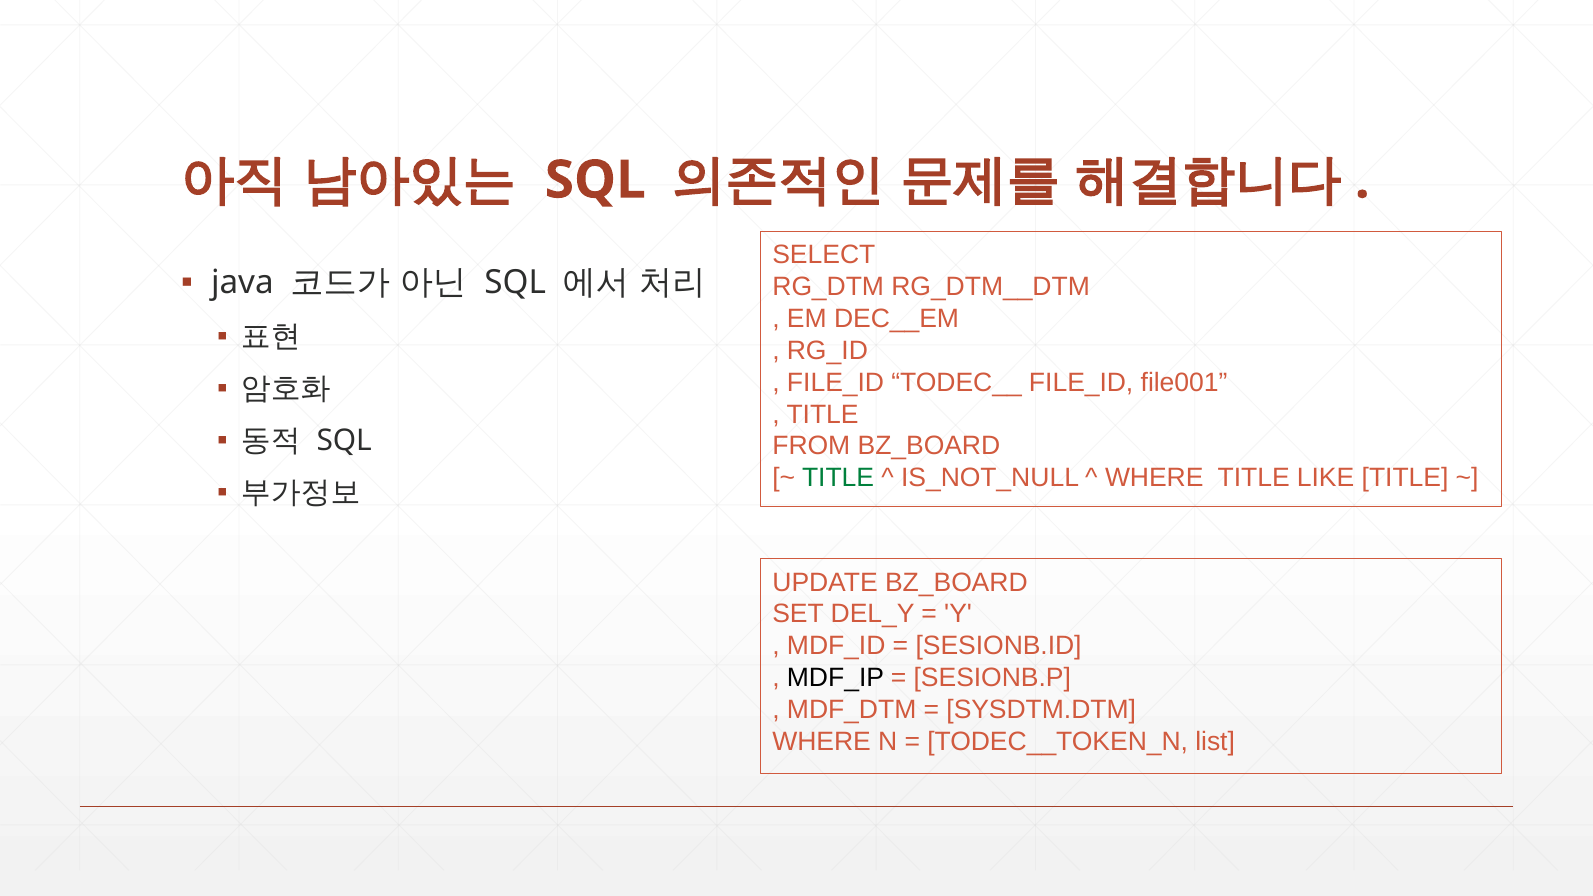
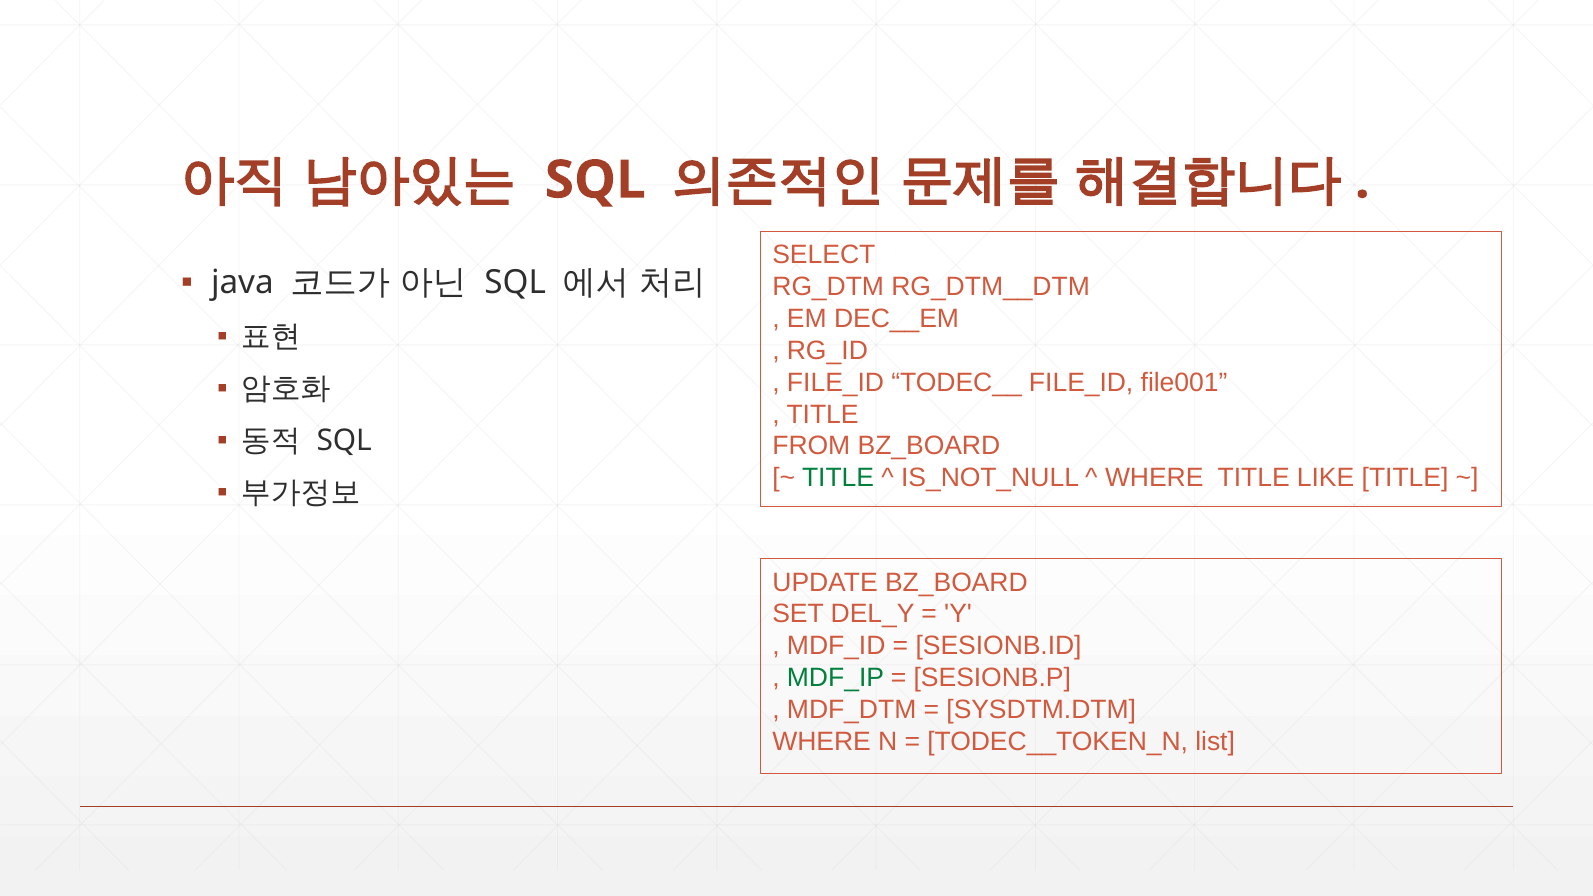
MDF_IP colour: black -> green
